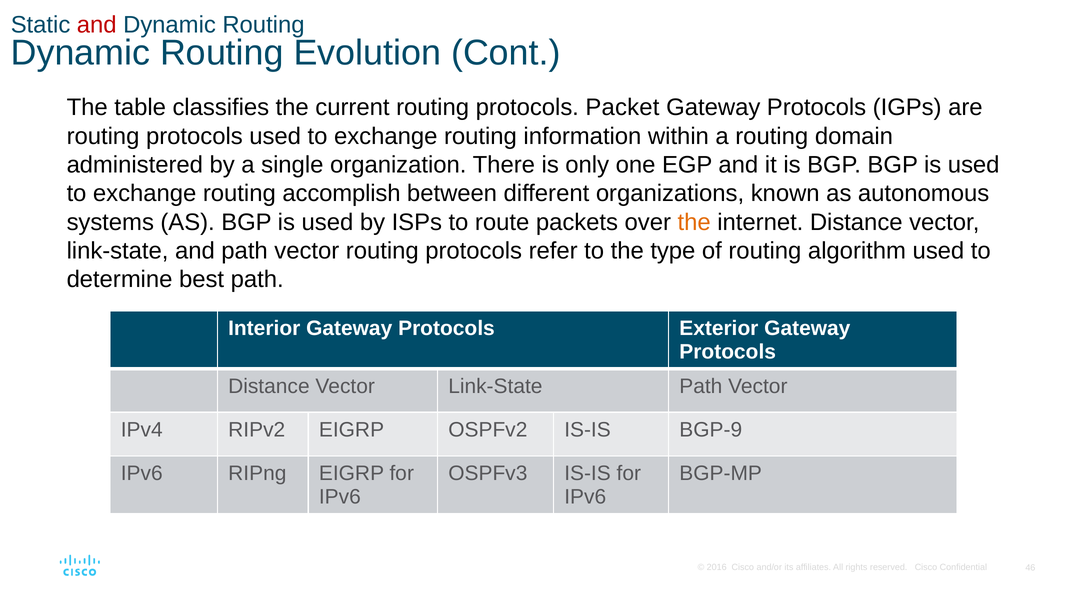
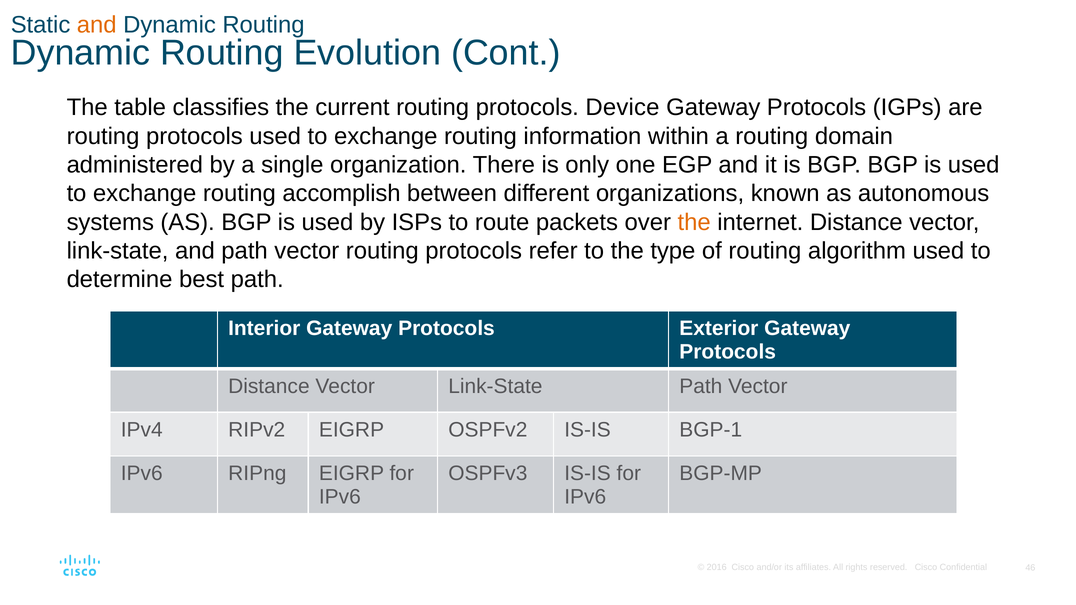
and at (97, 25) colour: red -> orange
Packet: Packet -> Device
BGP-9: BGP-9 -> BGP-1
